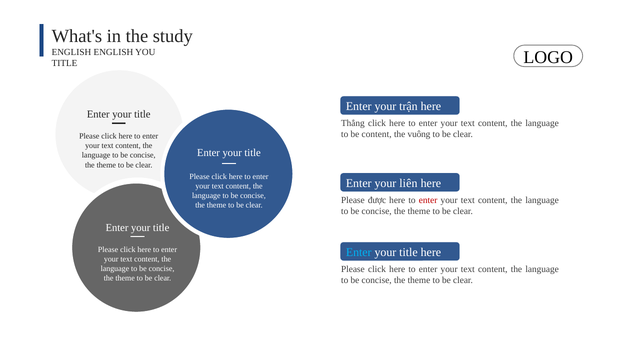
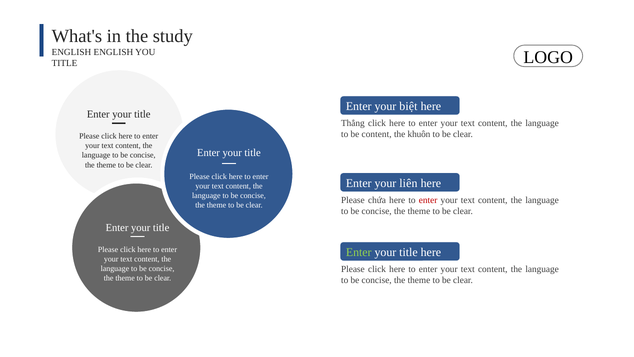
trận: trận -> biệt
vuông: vuông -> khuôn
được: được -> chứa
Enter at (359, 252) colour: light blue -> light green
